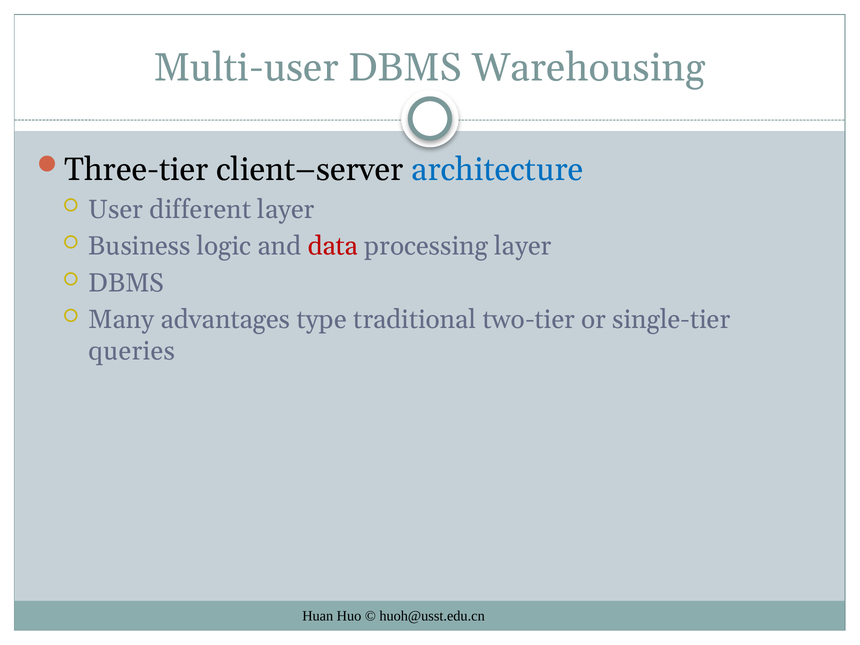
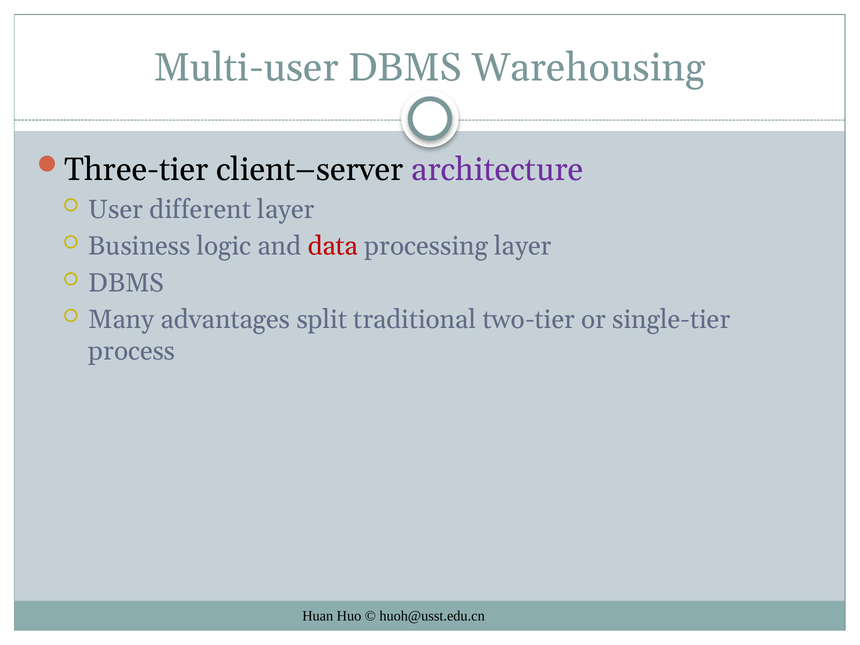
architecture colour: blue -> purple
type: type -> split
queries: queries -> process
